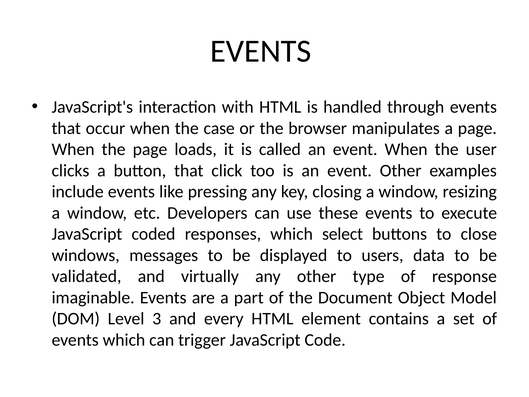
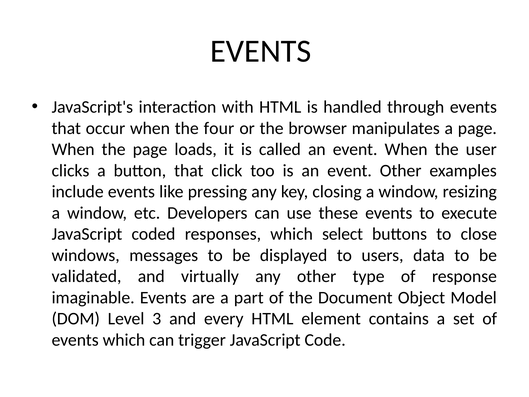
case: case -> four
